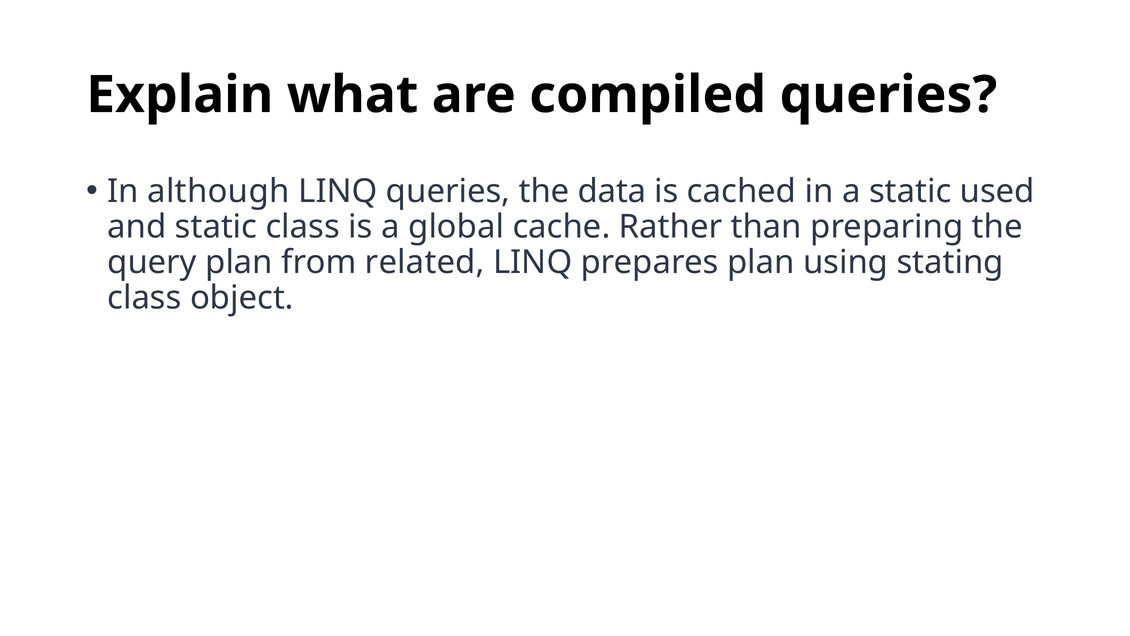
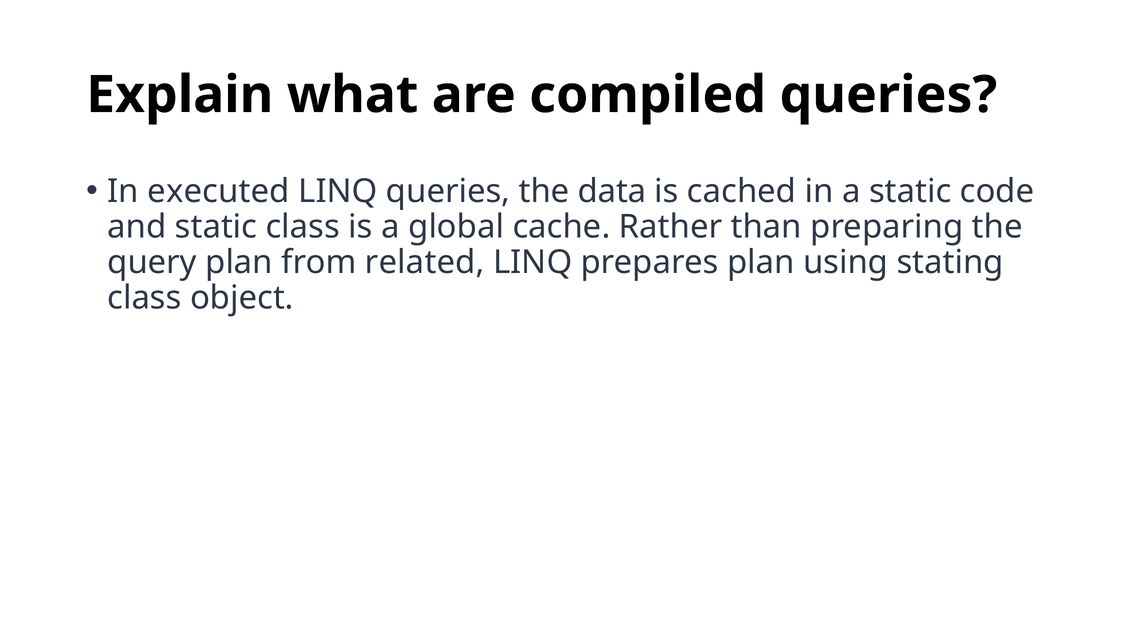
although: although -> executed
used: used -> code
